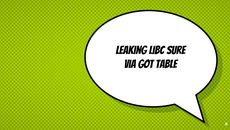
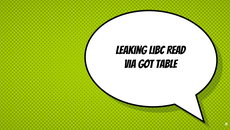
Sure: Sure -> Read
